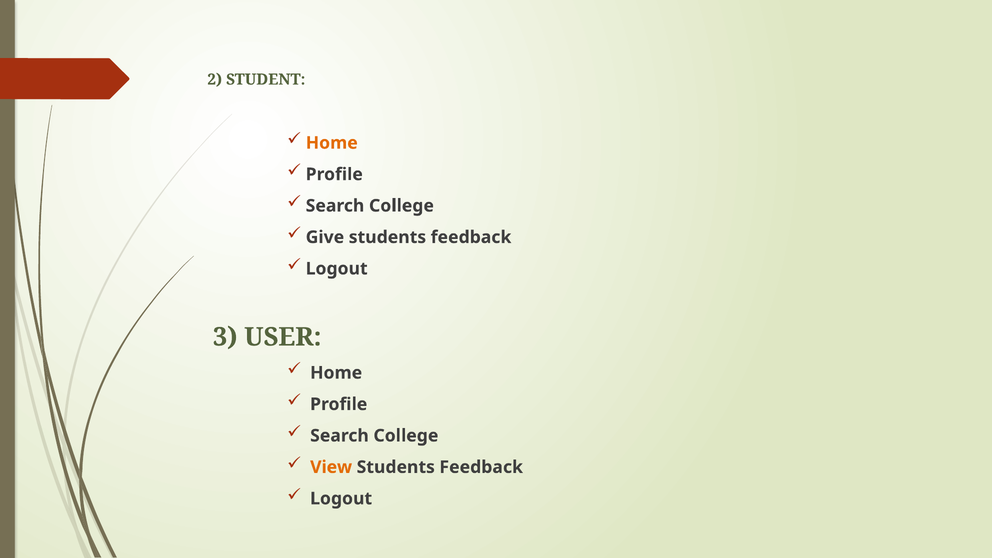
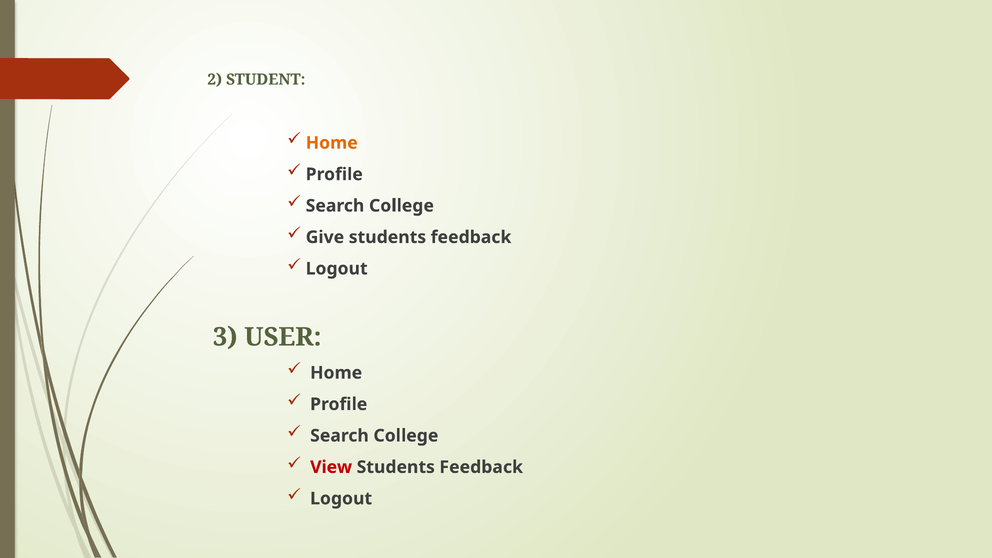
View colour: orange -> red
